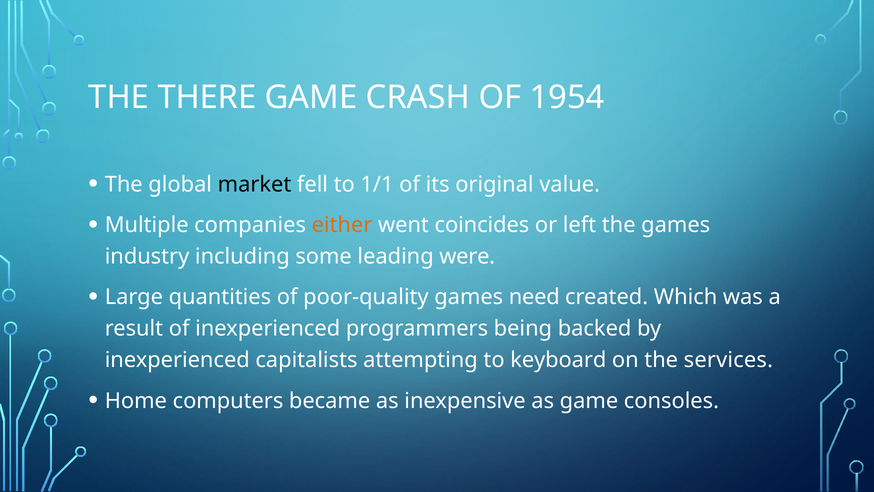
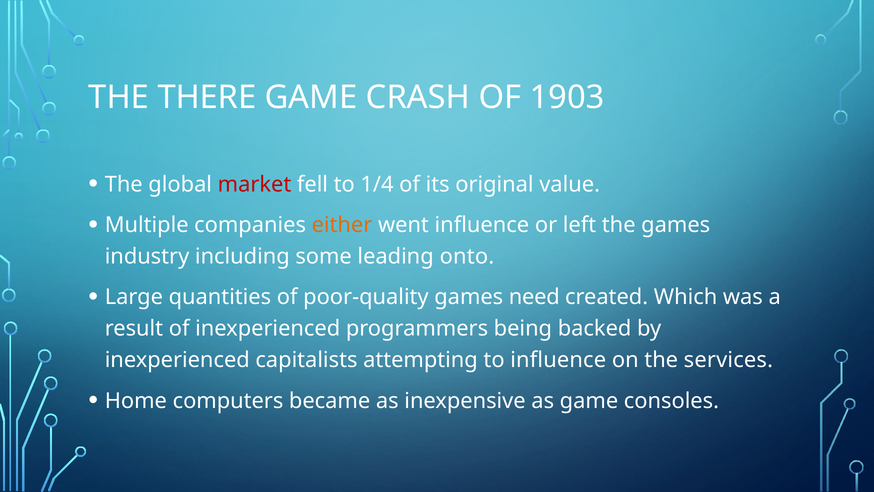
1954: 1954 -> 1903
market colour: black -> red
1/1: 1/1 -> 1/4
went coincides: coincides -> influence
were: were -> onto
to keyboard: keyboard -> influence
